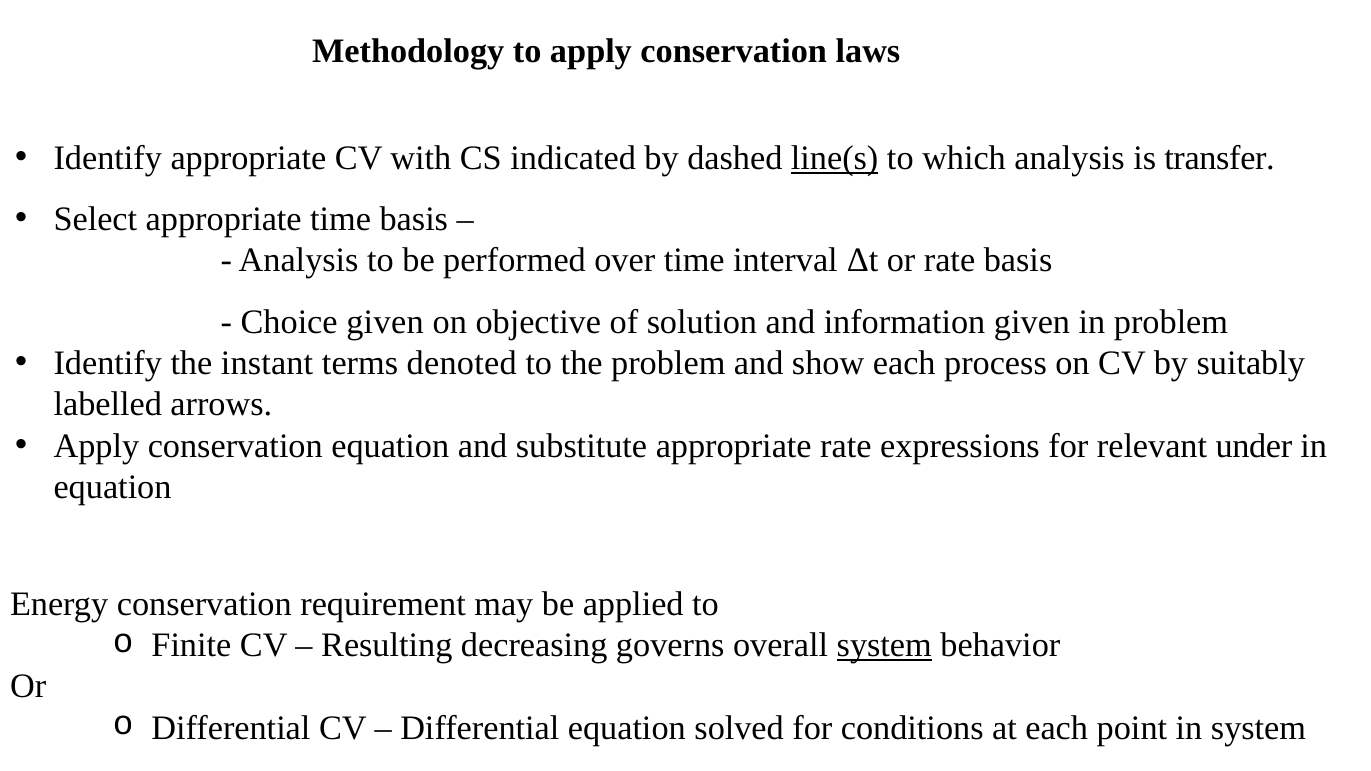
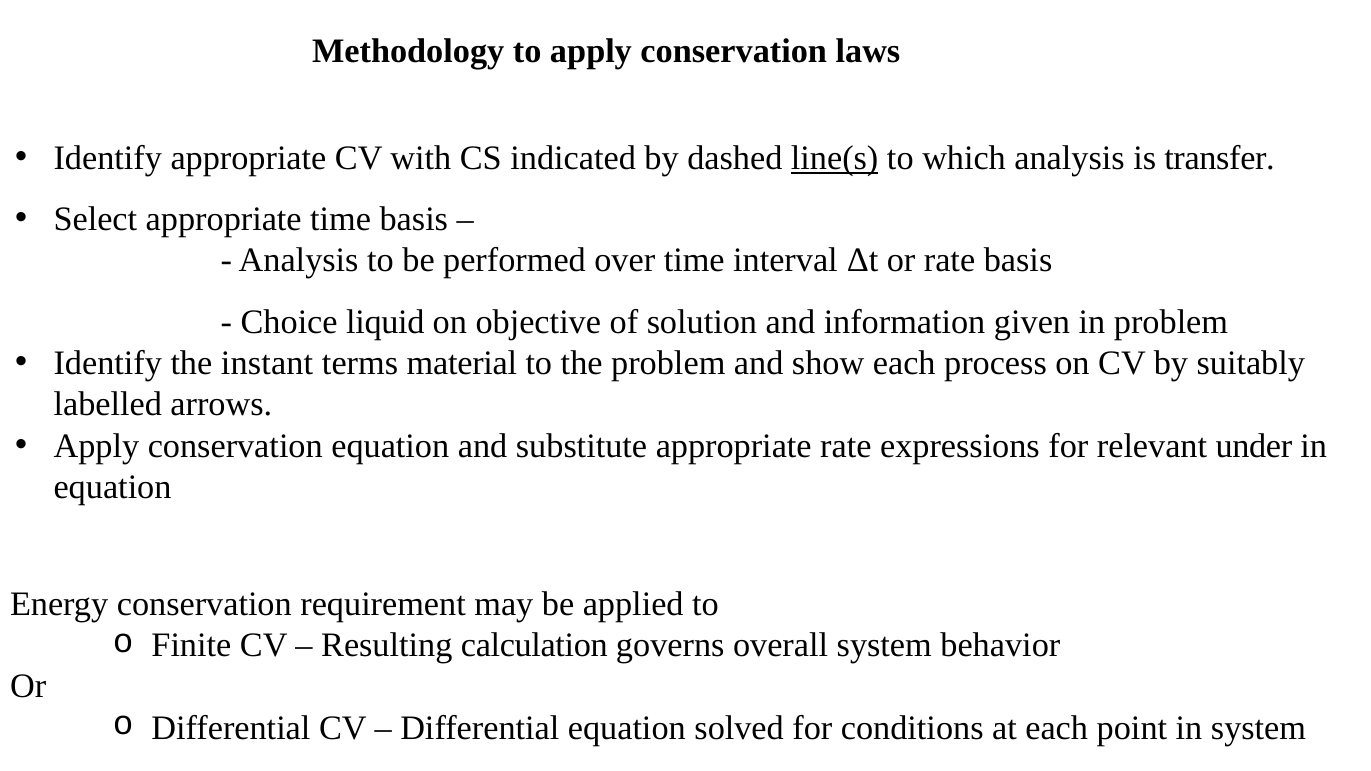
Choice given: given -> liquid
denoted: denoted -> material
decreasing: decreasing -> calculation
system at (884, 646) underline: present -> none
